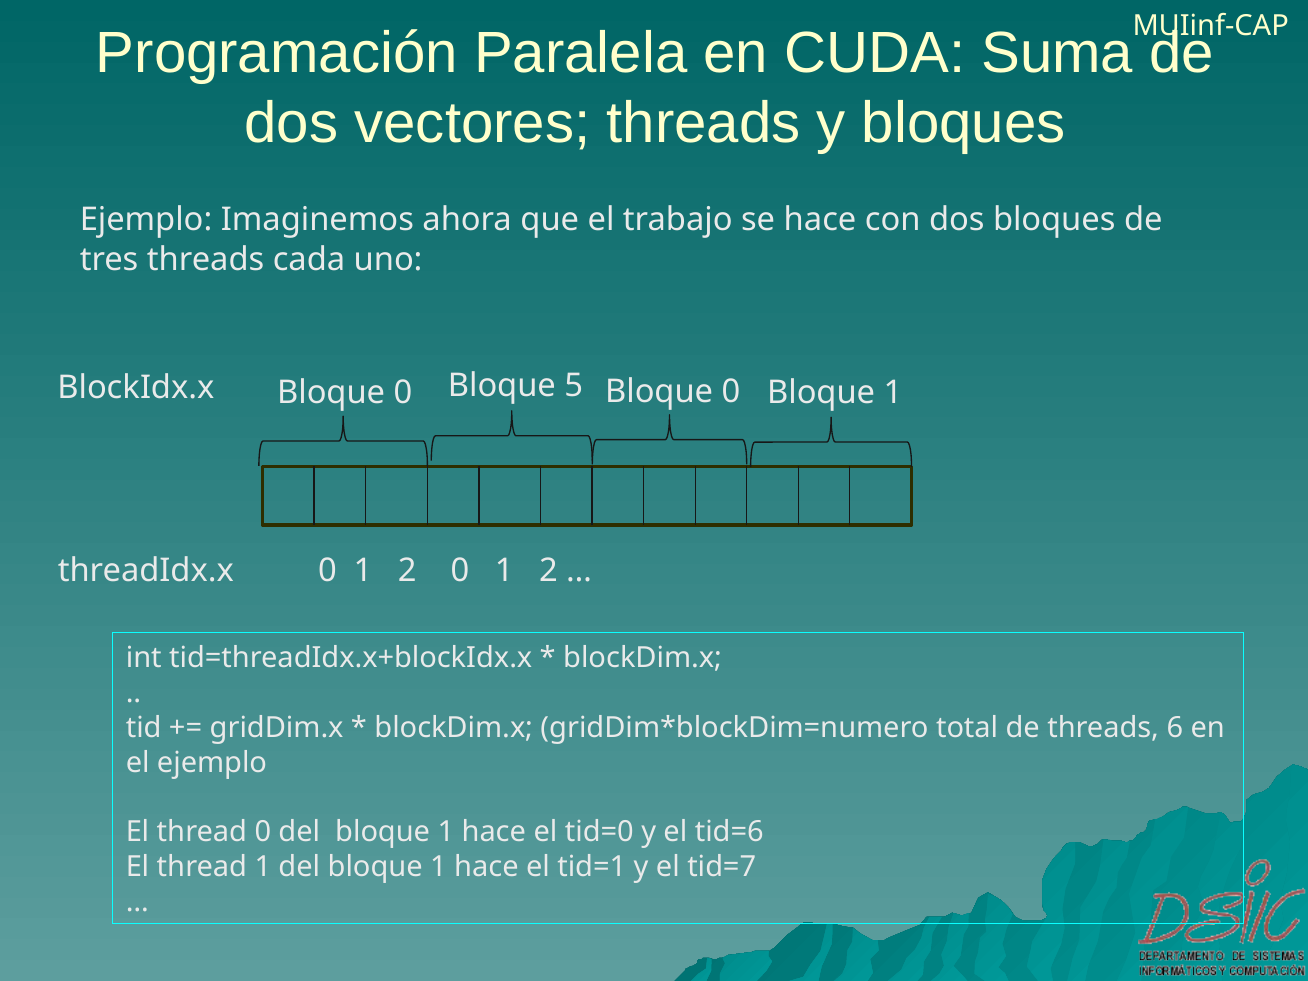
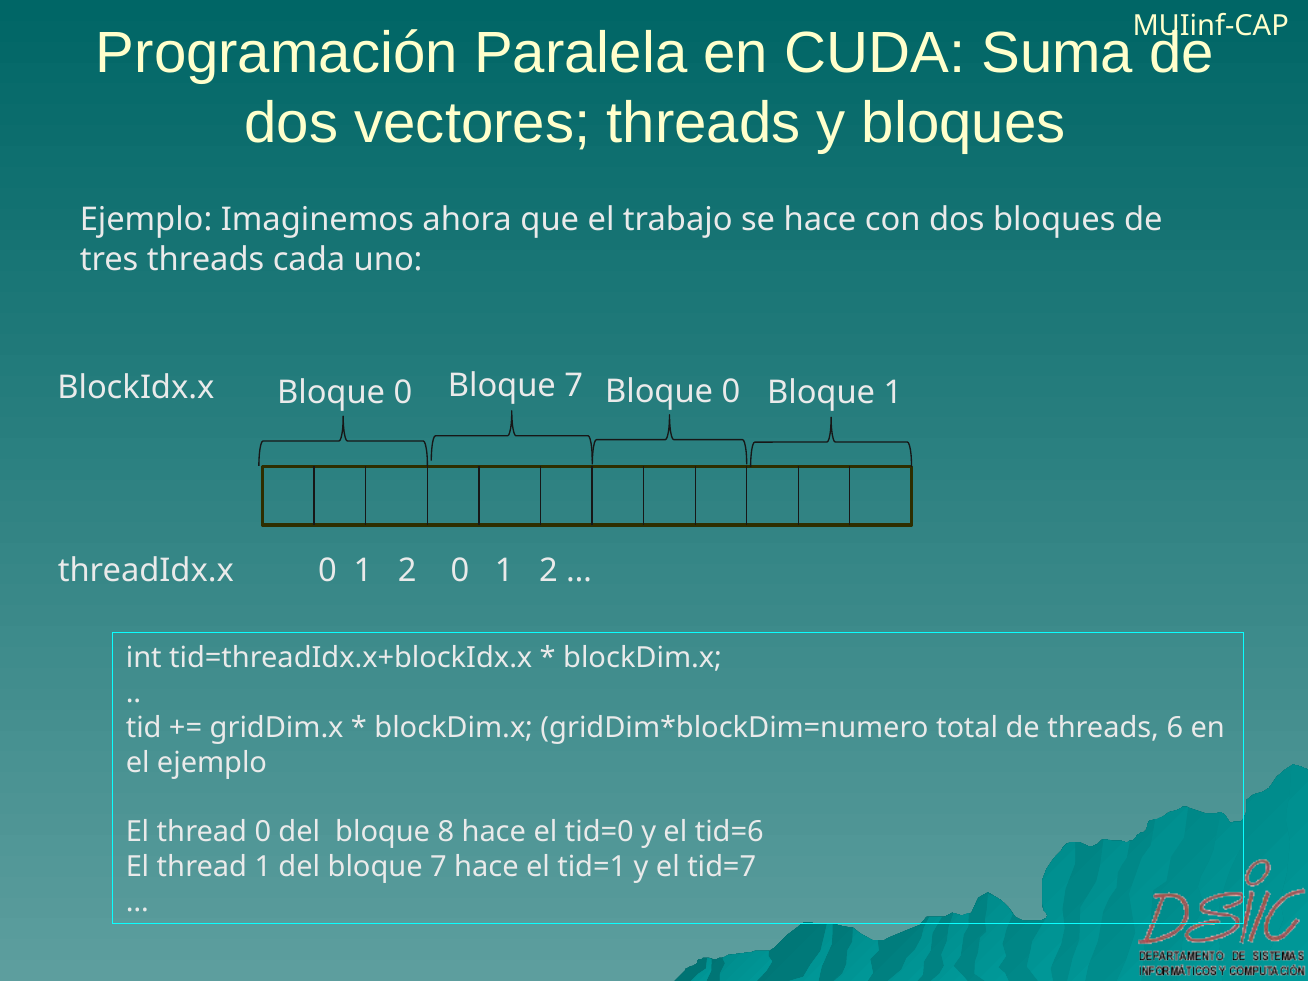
0 Bloque 5: 5 -> 7
0 del bloque 1: 1 -> 8
1 del bloque 1: 1 -> 7
